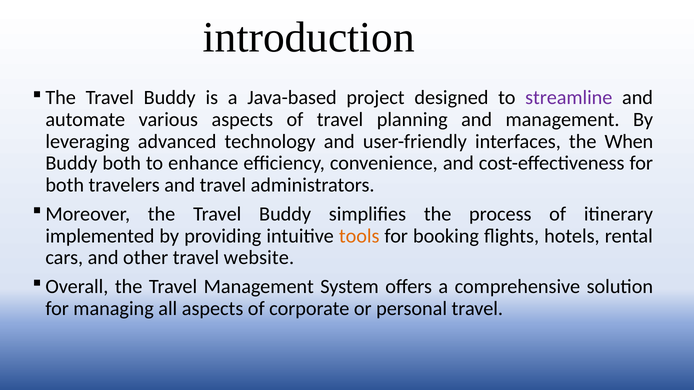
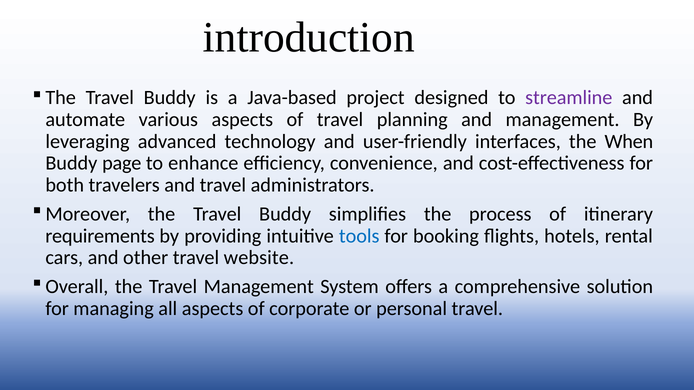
Buddy both: both -> page
implemented: implemented -> requirements
tools colour: orange -> blue
